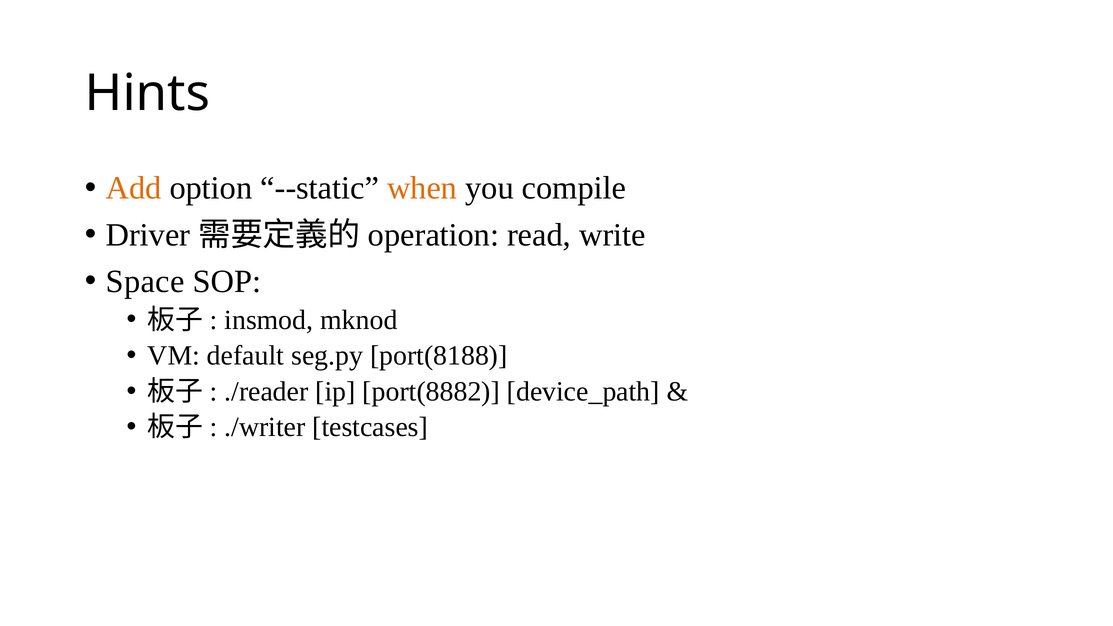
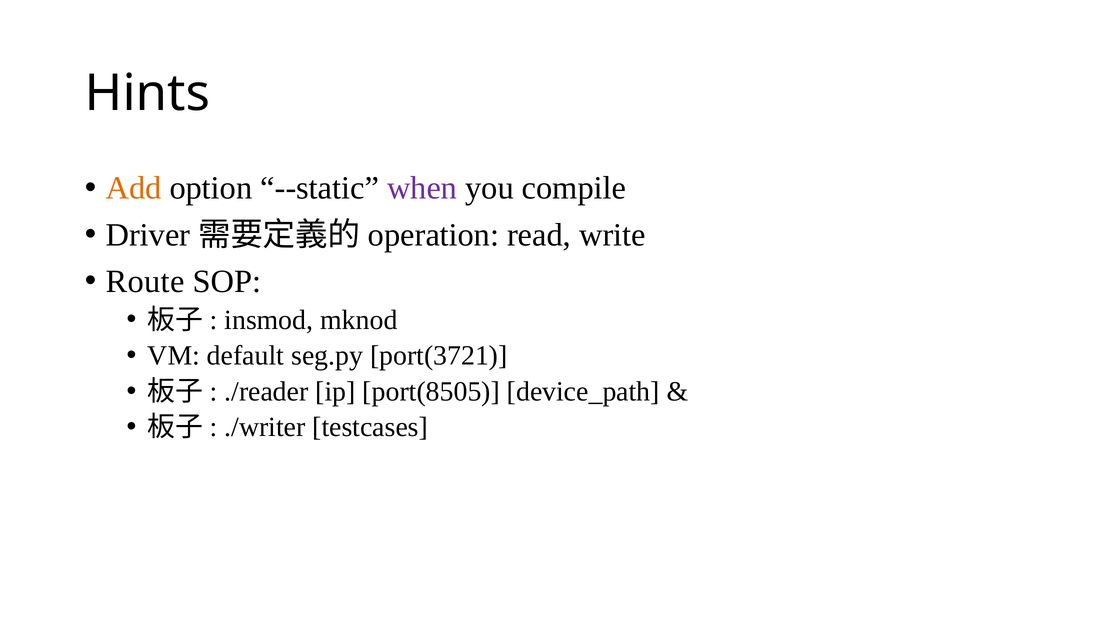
when colour: orange -> purple
Space: Space -> Route
port(8188: port(8188 -> port(3721
port(8882: port(8882 -> port(8505
